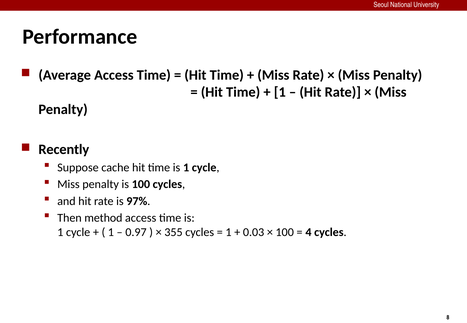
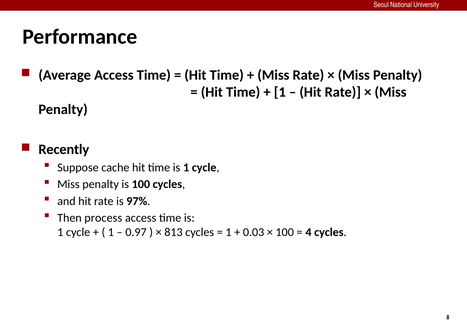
method: method -> process
355: 355 -> 813
